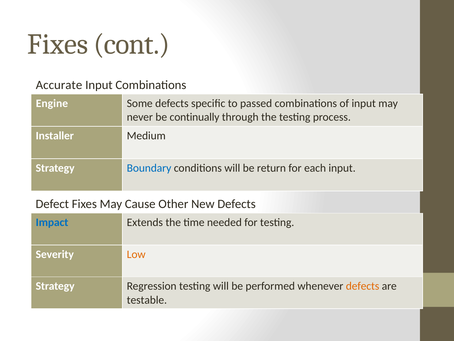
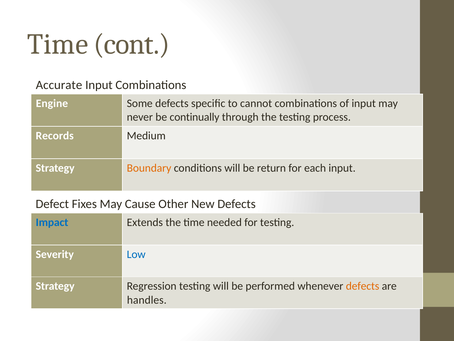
Fixes at (58, 44): Fixes -> Time
passed: passed -> cannot
Installer: Installer -> Records
Boundary colour: blue -> orange
Low colour: orange -> blue
testable: testable -> handles
